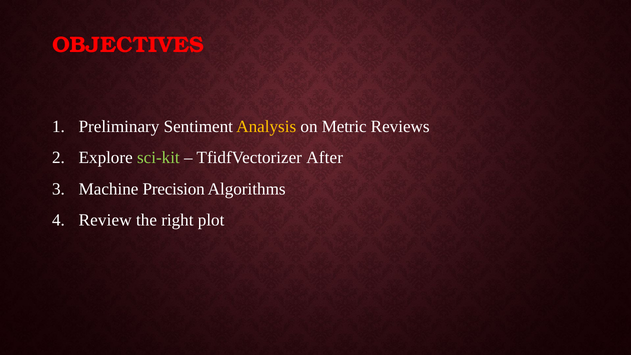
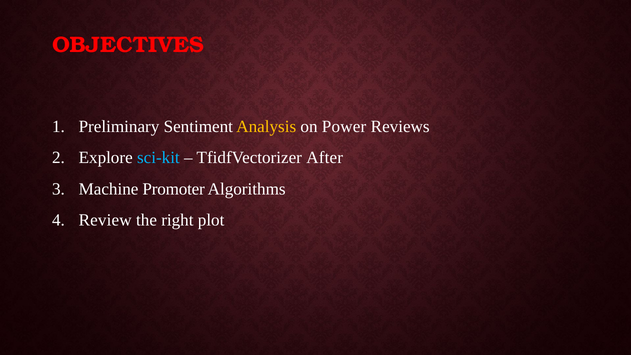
Metric: Metric -> Power
sci-kit colour: light green -> light blue
Precision: Precision -> Promoter
